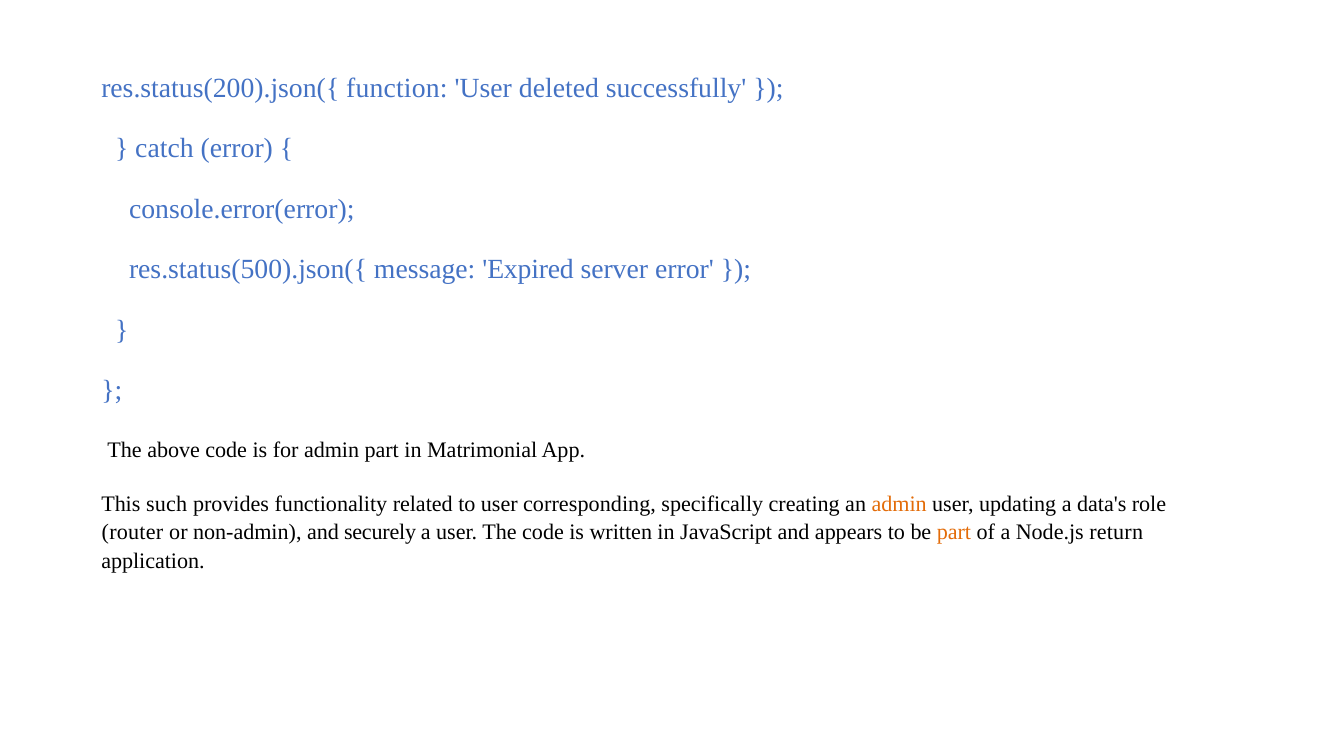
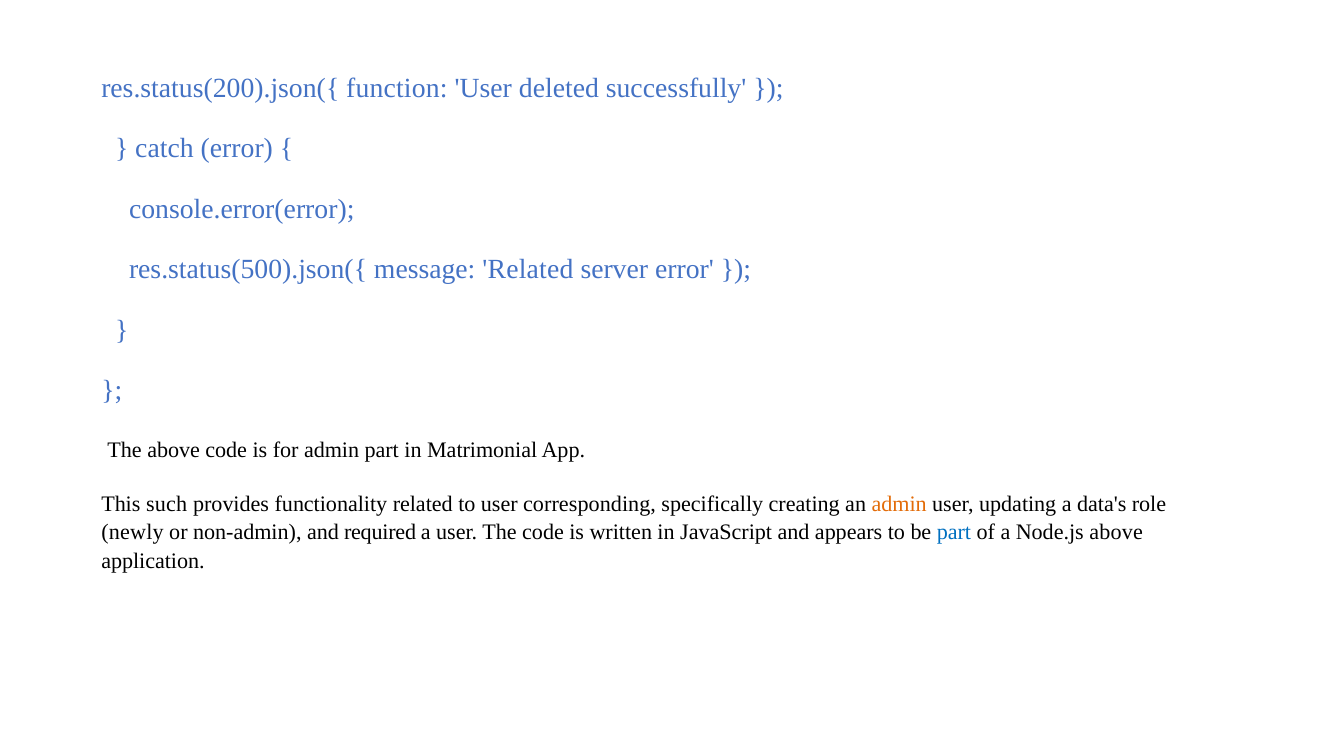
message Expired: Expired -> Related
router: router -> newly
securely: securely -> required
part at (954, 532) colour: orange -> blue
Node.js return: return -> above
